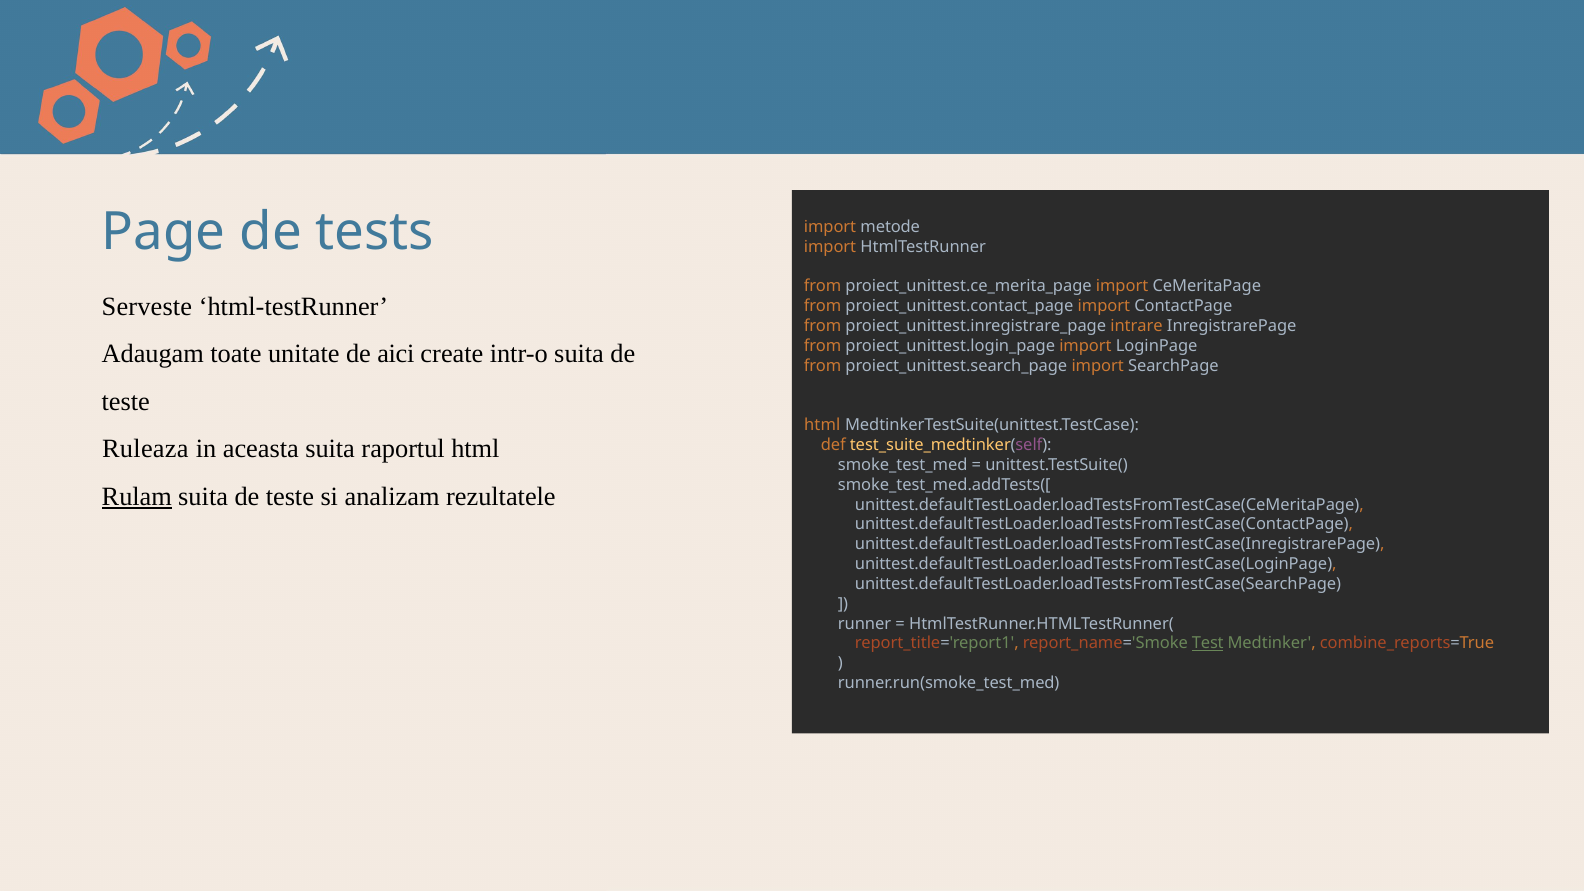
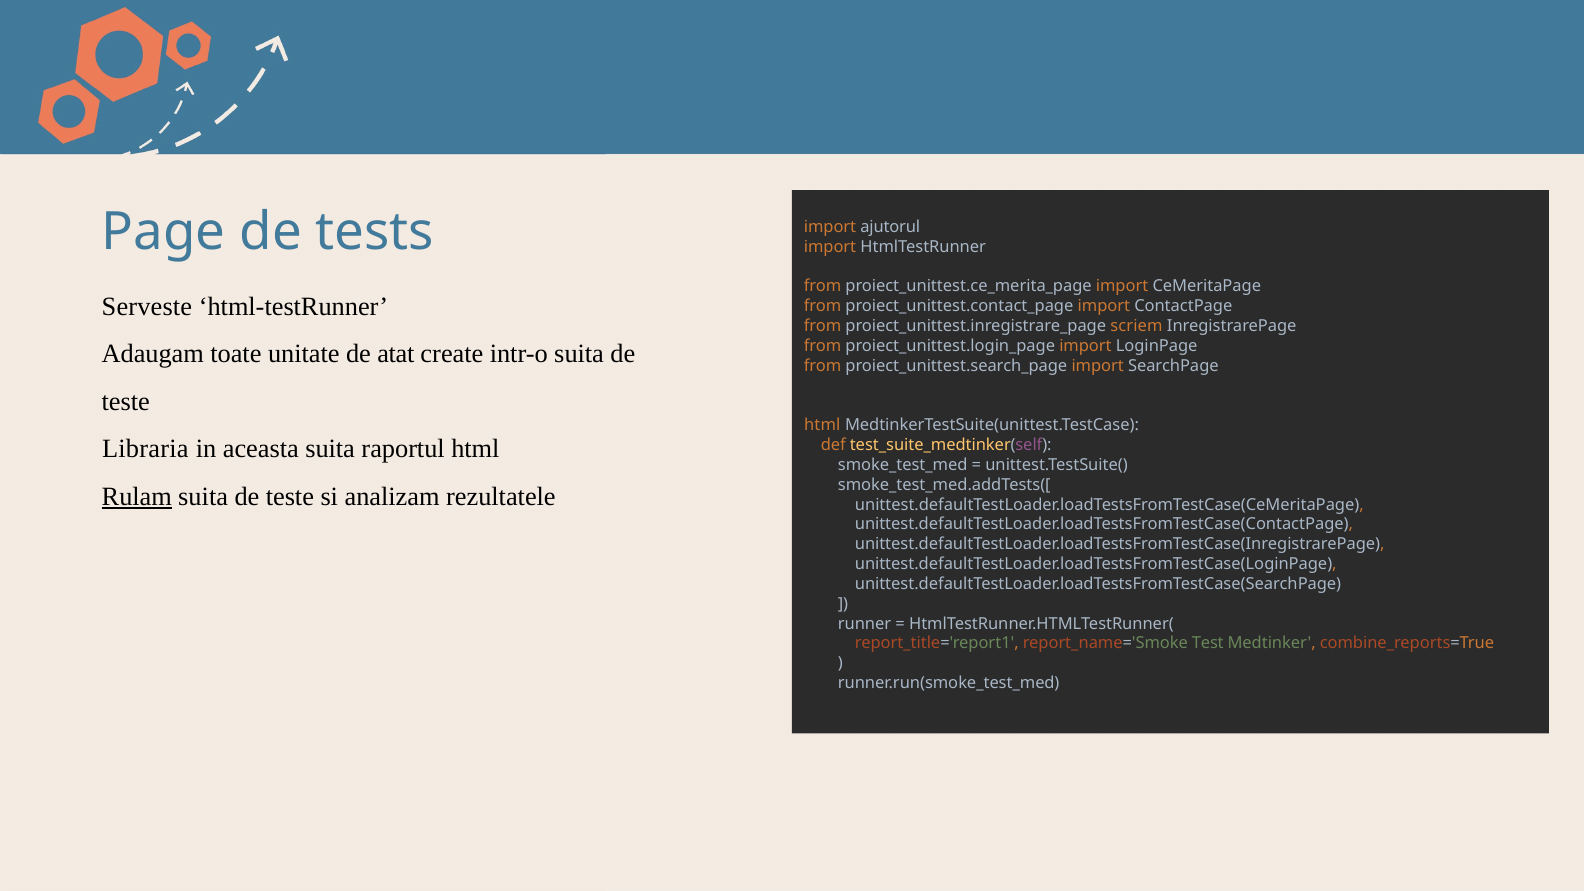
metode: metode -> ajutorul
intrare: intrare -> scriem
aici: aici -> atat
Ruleaza: Ruleaza -> Libraria
Test underline: present -> none
